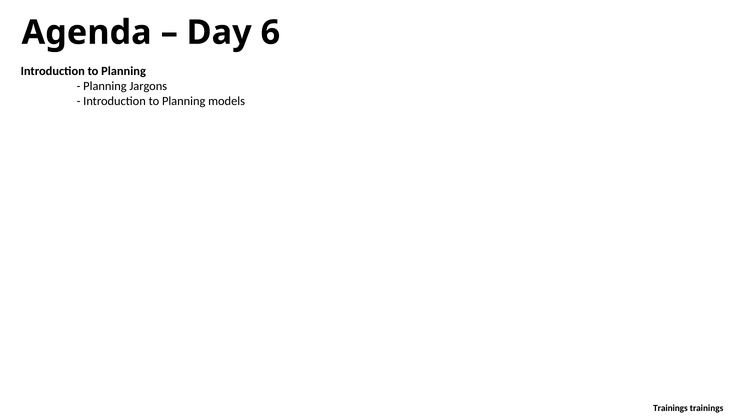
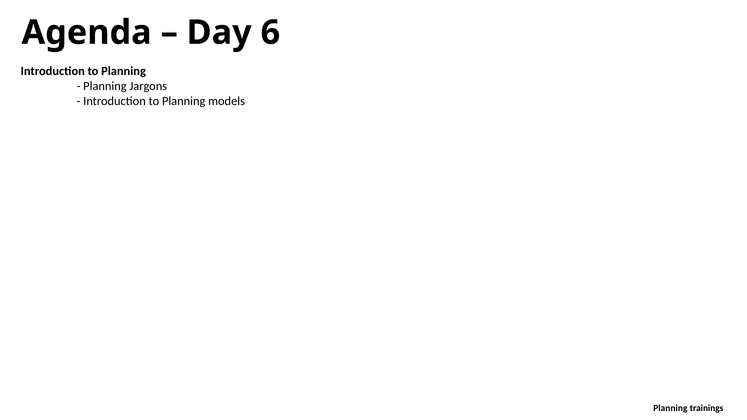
Trainings at (670, 408): Trainings -> Planning
